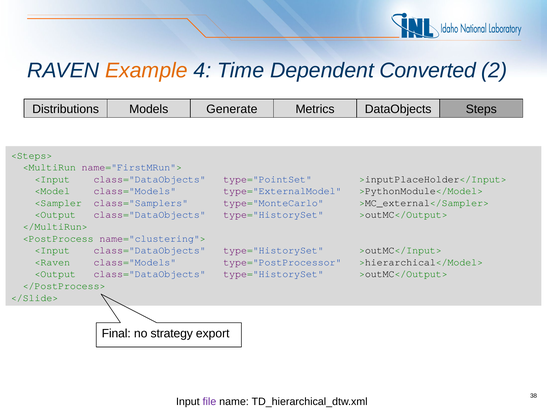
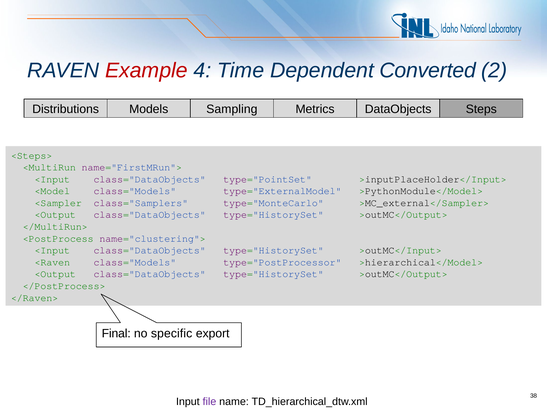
Example colour: orange -> red
Generate: Generate -> Sampling
</Slide>: </Slide> -> </Raven>
strategy: strategy -> specific
